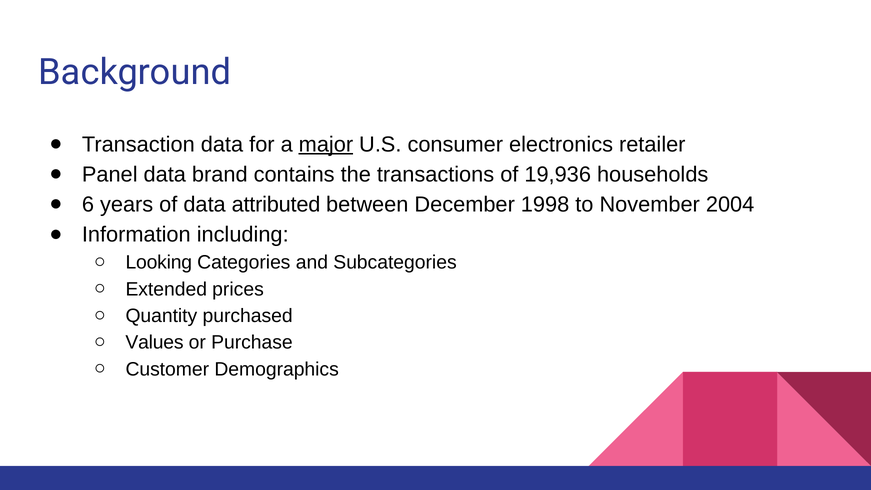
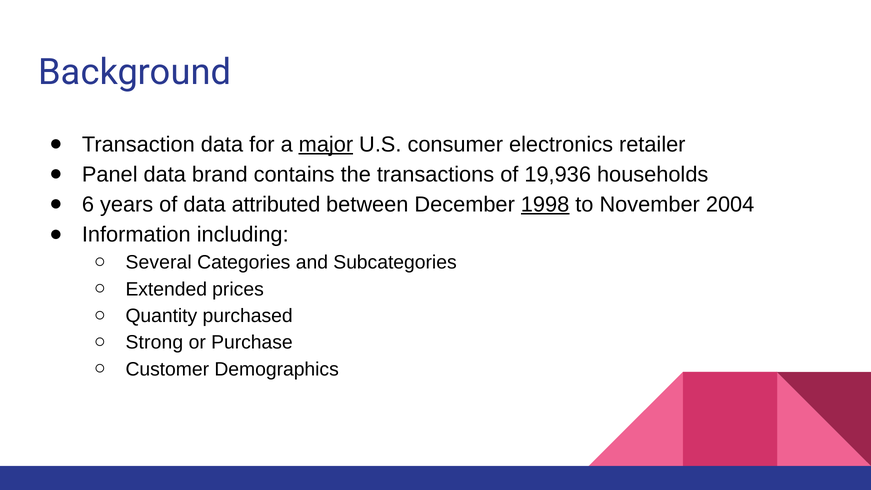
1998 underline: none -> present
Looking: Looking -> Several
Values: Values -> Strong
